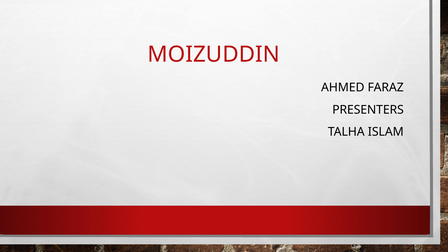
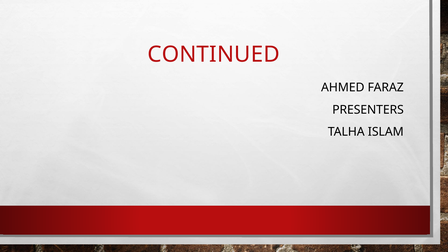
MOIZUDDIN: MOIZUDDIN -> CONTINUED
